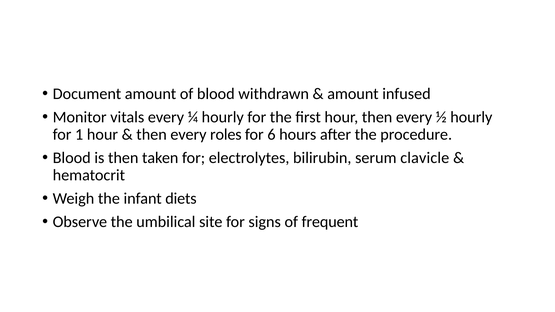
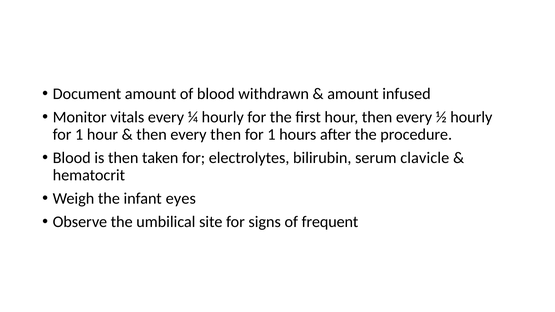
every roles: roles -> then
6 at (271, 135): 6 -> 1
diets: diets -> eyes
